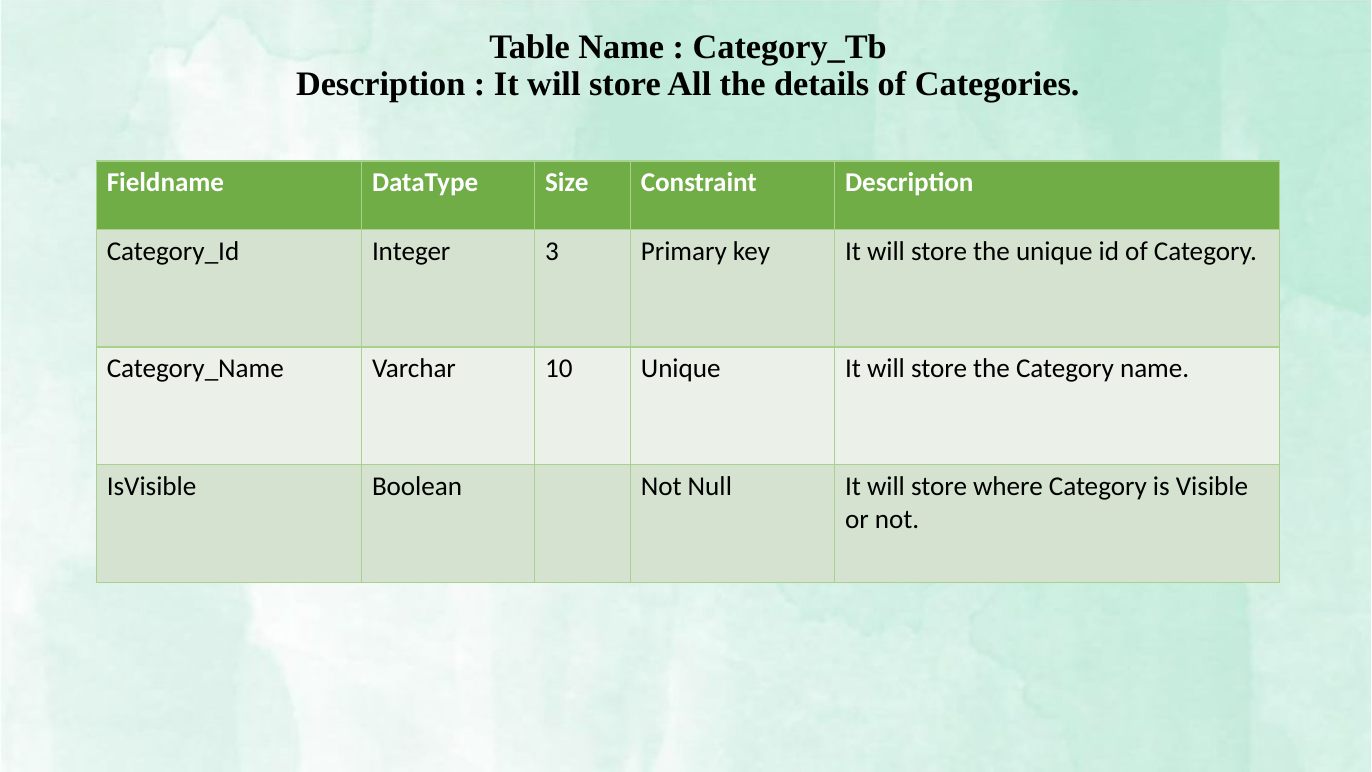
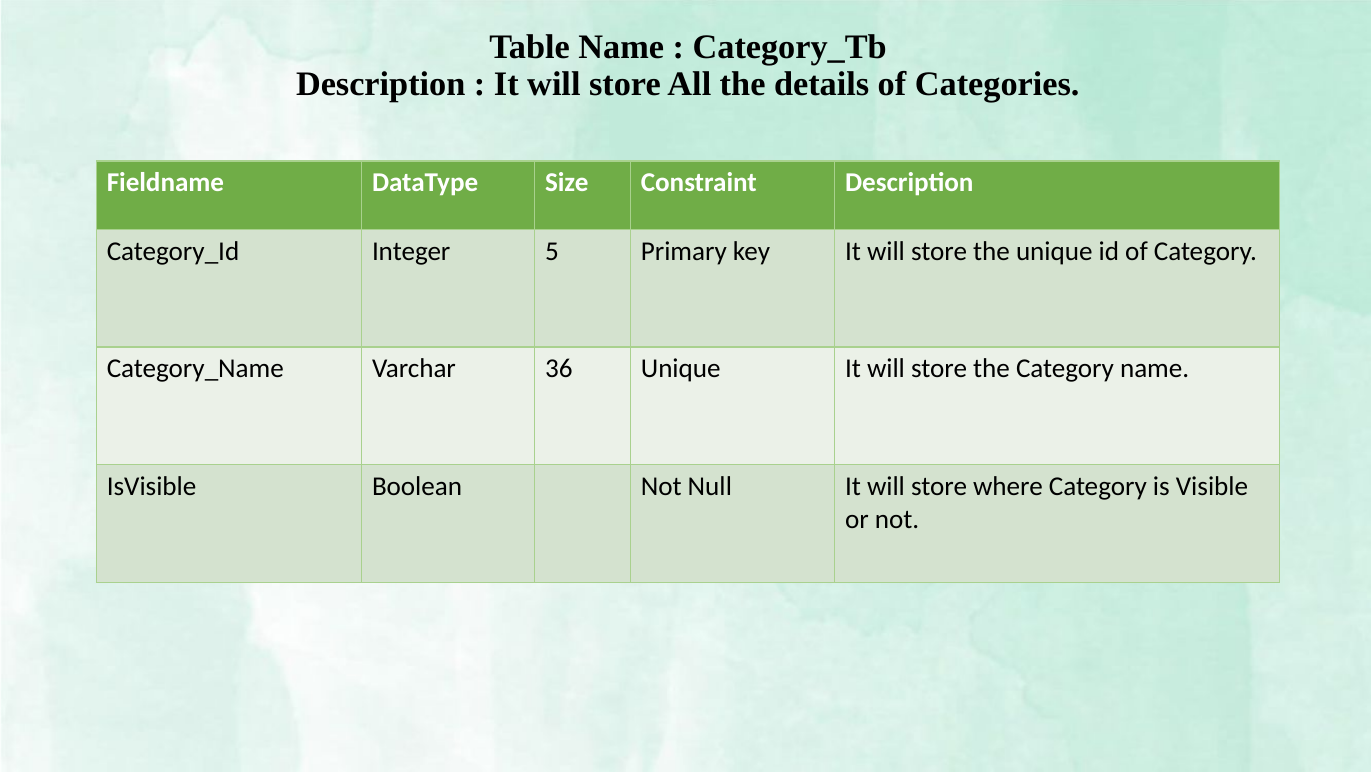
3: 3 -> 5
10: 10 -> 36
